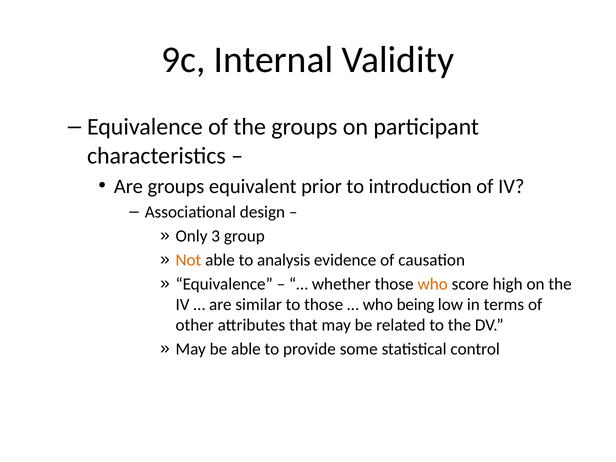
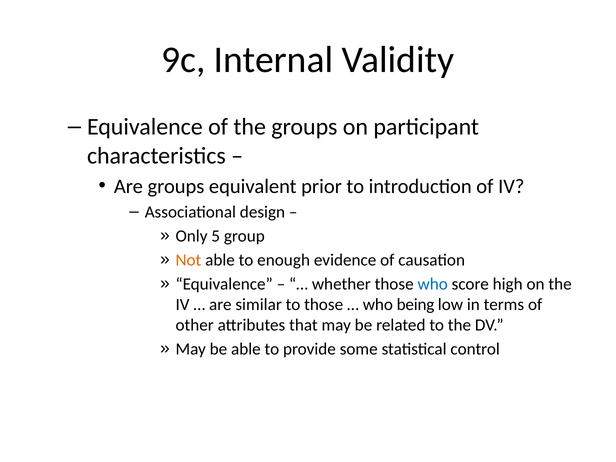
3: 3 -> 5
analysis: analysis -> enough
who at (433, 284) colour: orange -> blue
